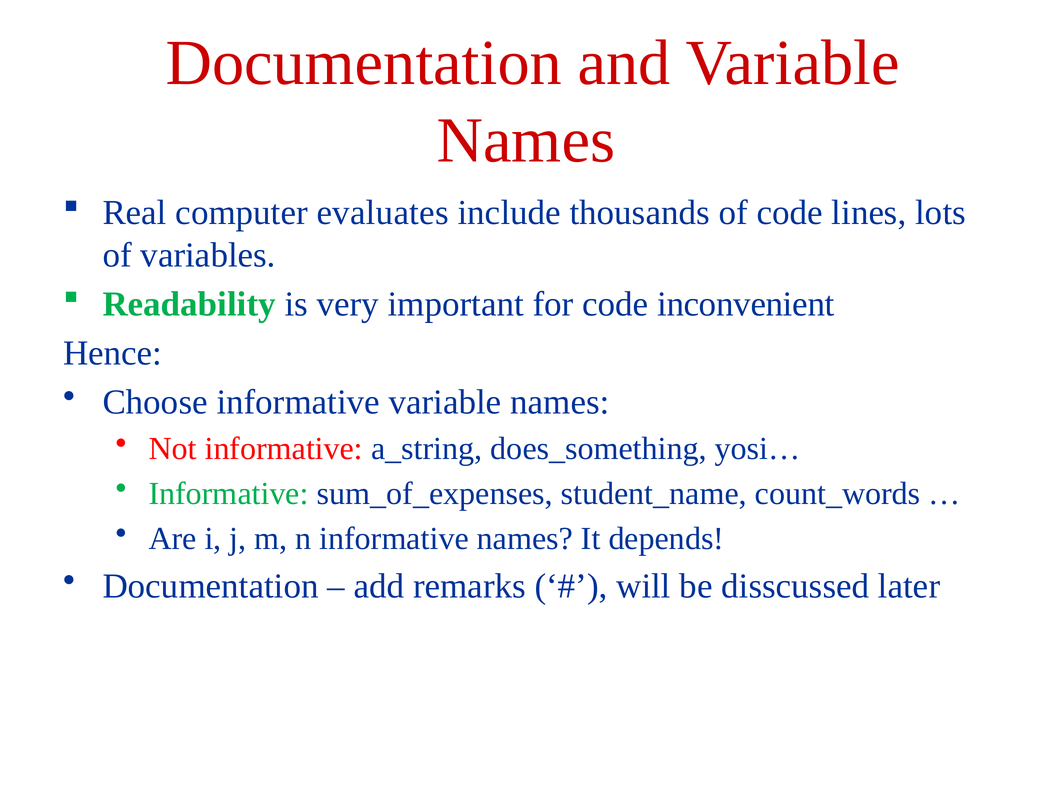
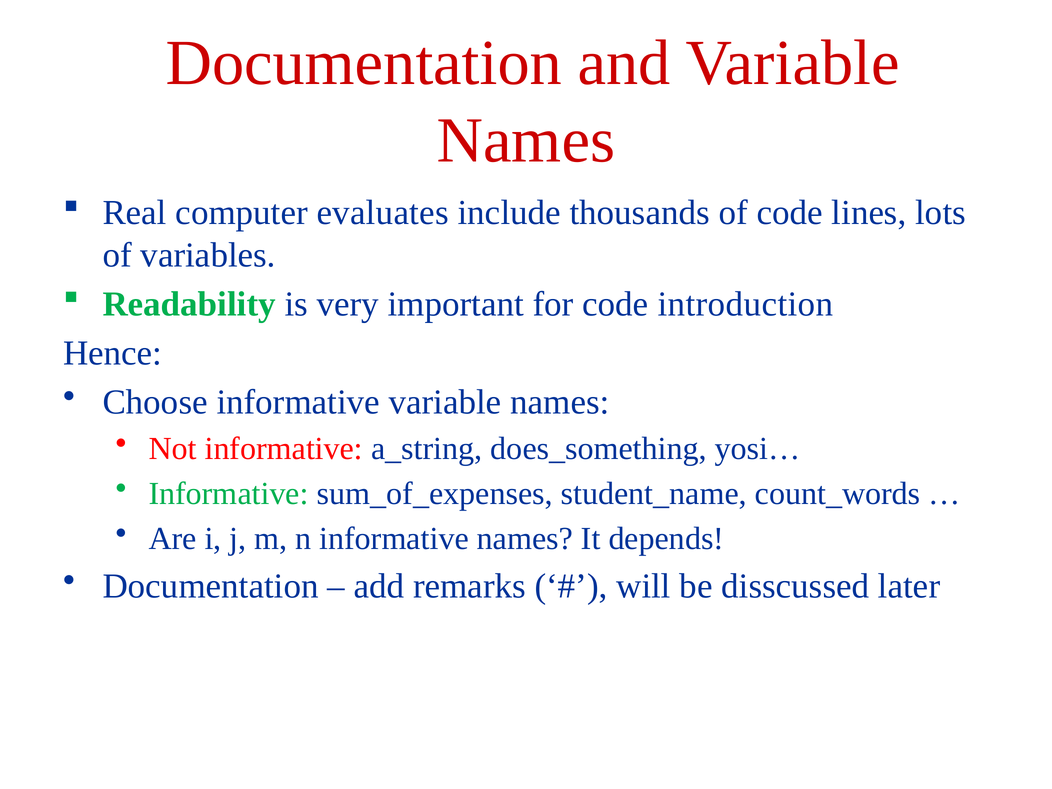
inconvenient: inconvenient -> introduction
